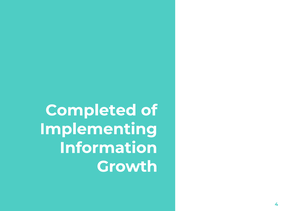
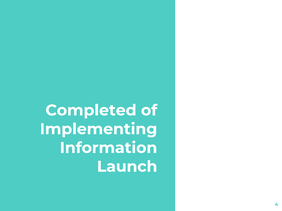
Growth: Growth -> Launch
